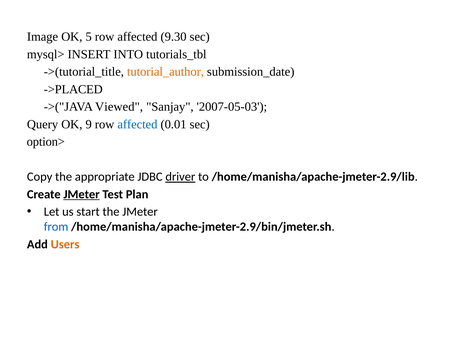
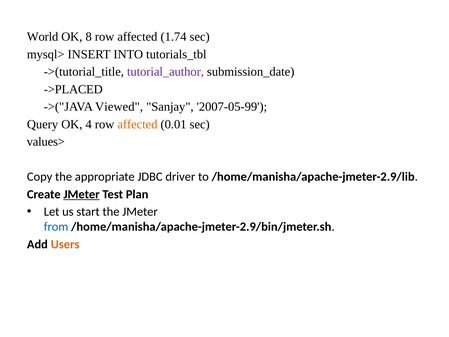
Image: Image -> World
5: 5 -> 8
9.30: 9.30 -> 1.74
tutorial_author colour: orange -> purple
2007-05-03: 2007-05-03 -> 2007-05-99
9: 9 -> 4
affected at (137, 124) colour: blue -> orange
option>: option> -> values>
driver underline: present -> none
